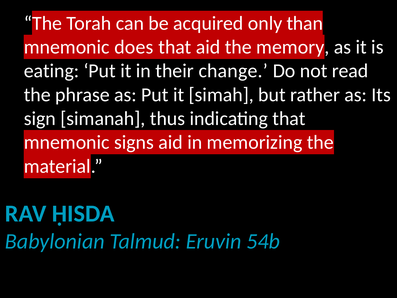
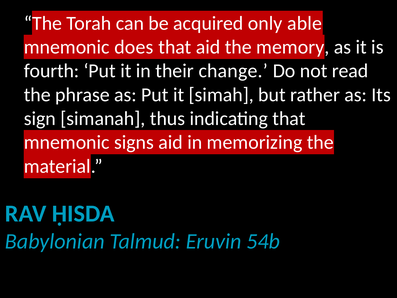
than: than -> able
eating: eating -> fourth
